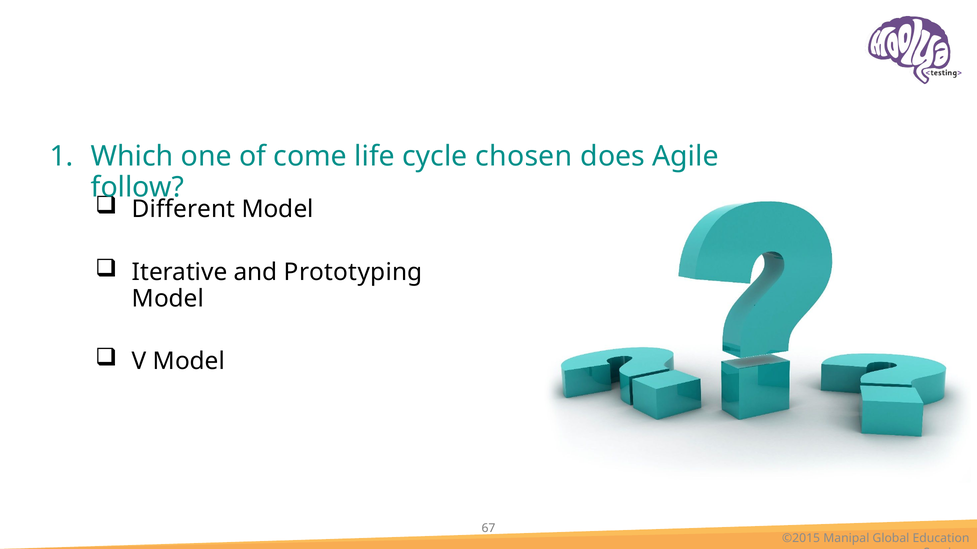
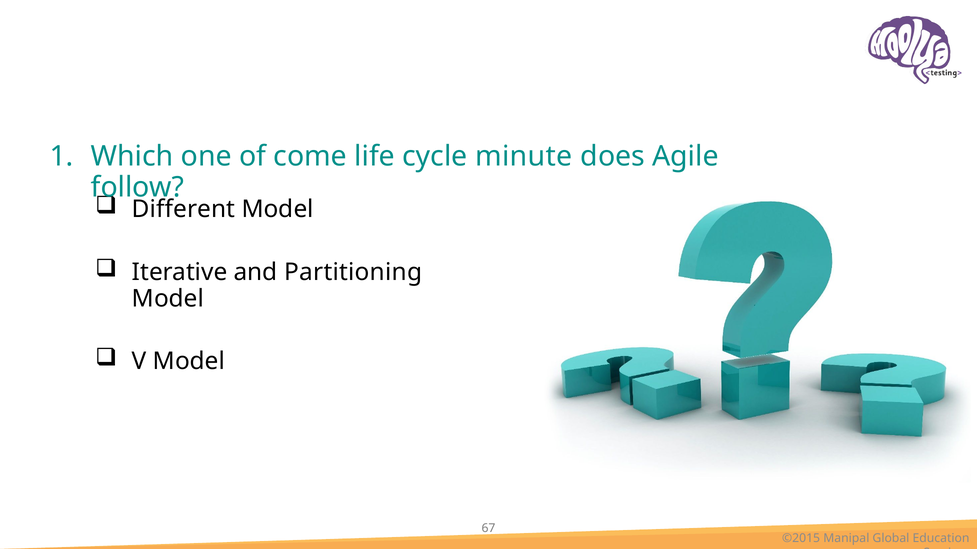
chosen: chosen -> minute
Prototyping: Prototyping -> Partitioning
